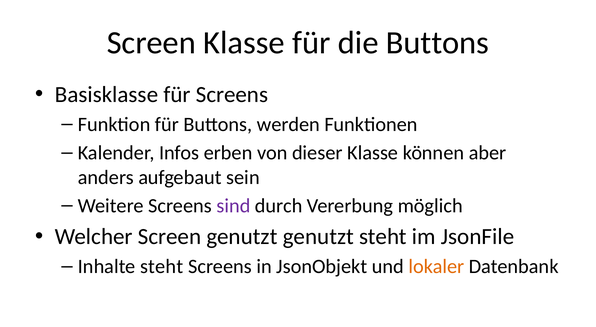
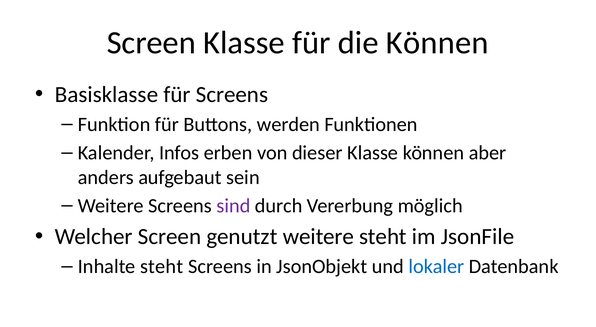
die Buttons: Buttons -> Können
genutzt genutzt: genutzt -> weitere
lokaler colour: orange -> blue
